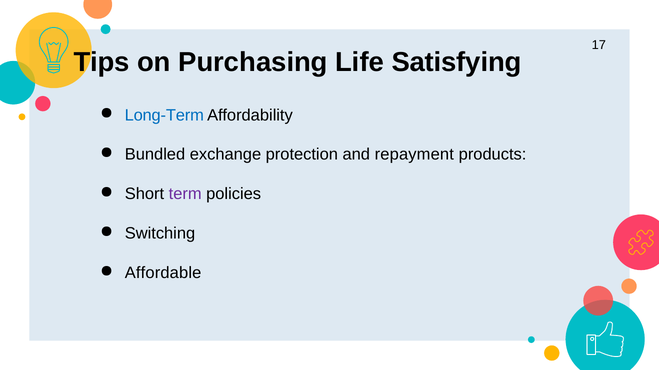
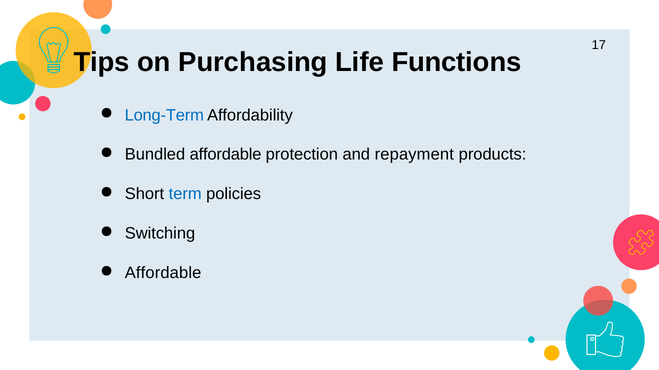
Satisfying: Satisfying -> Functions
Bundled exchange: exchange -> affordable
term colour: purple -> blue
